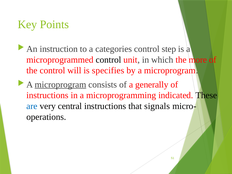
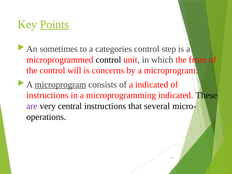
Points underline: none -> present
instruction: instruction -> sometimes
more: more -> from
specifies: specifies -> concerns
a generally: generally -> indicated
are colour: blue -> purple
signals: signals -> several
